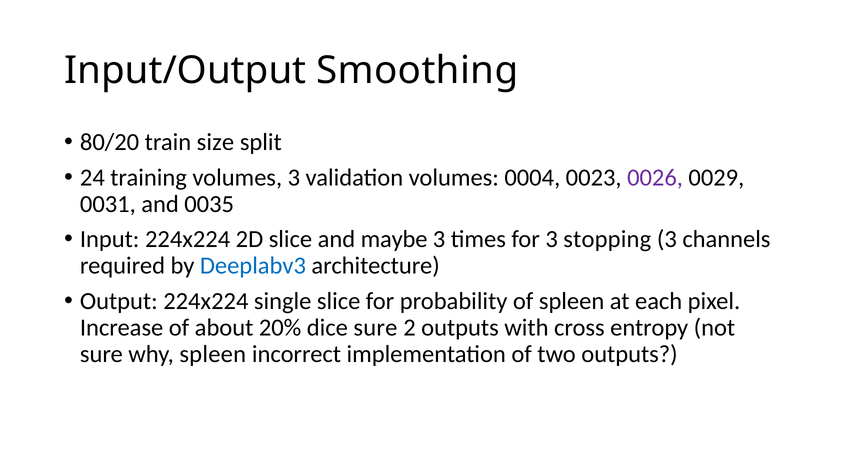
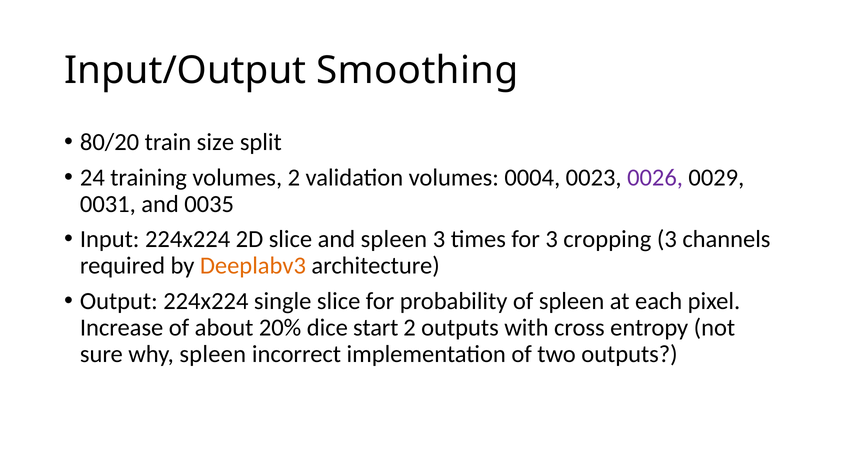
volumes 3: 3 -> 2
and maybe: maybe -> spleen
stopping: stopping -> cropping
Deeplabv3 colour: blue -> orange
dice sure: sure -> start
